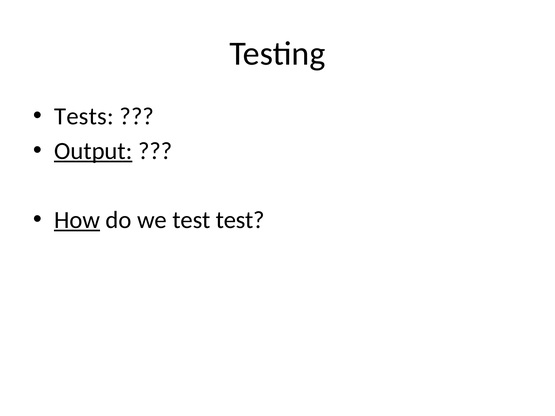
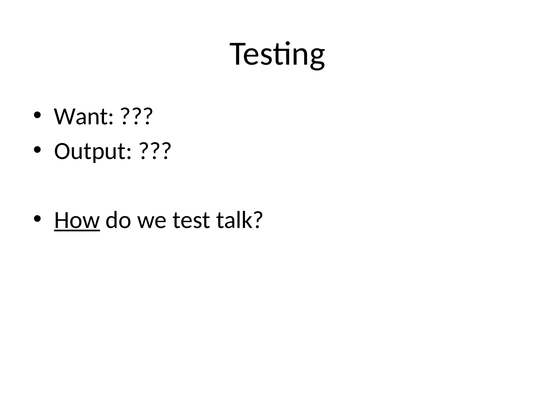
Tests: Tests -> Want
Output underline: present -> none
test test: test -> talk
